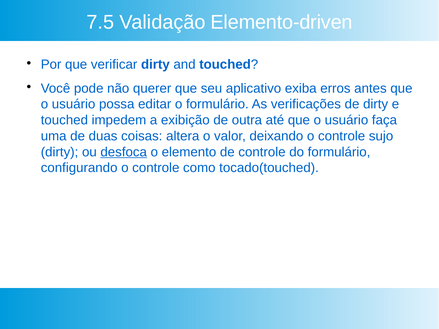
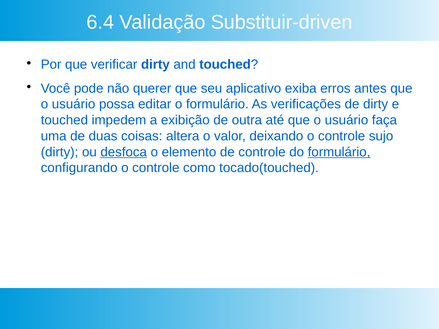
7.5: 7.5 -> 6.4
Elemento-driven: Elemento-driven -> Substituir-driven
formulário at (339, 152) underline: none -> present
